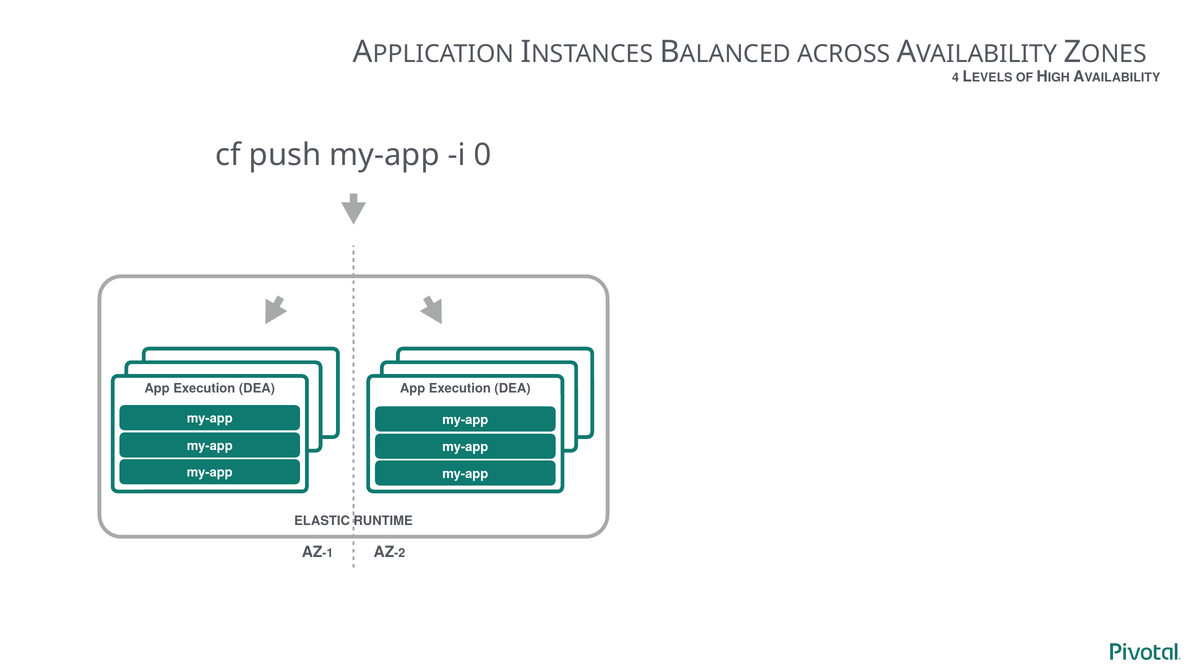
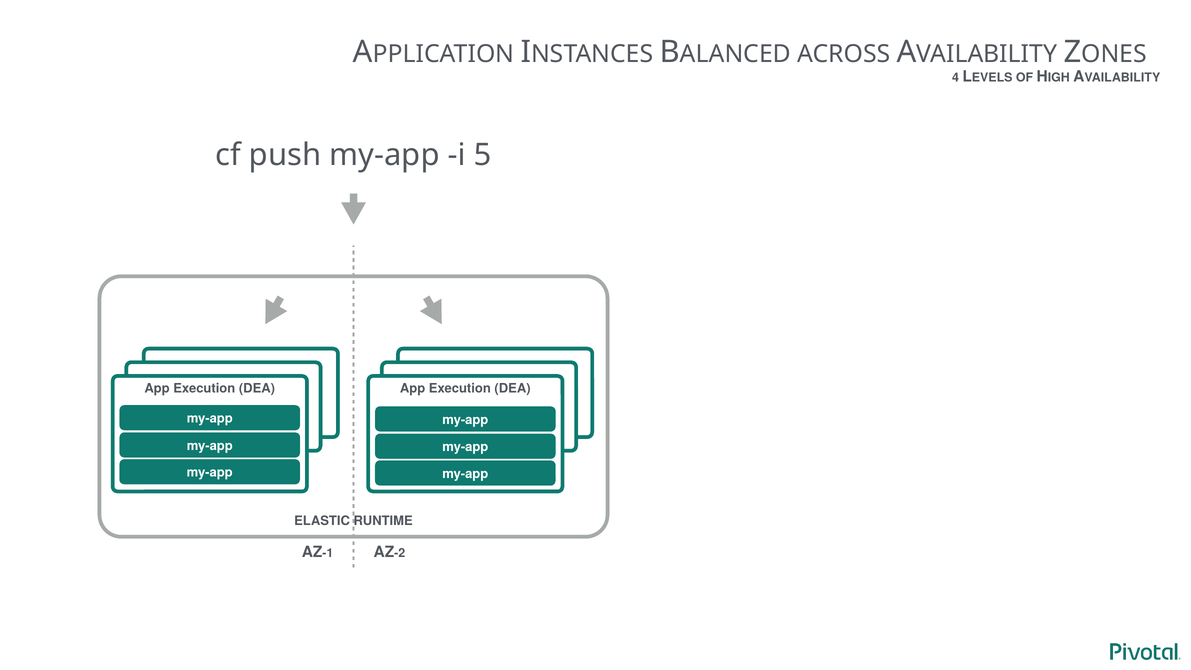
0: 0 -> 5
